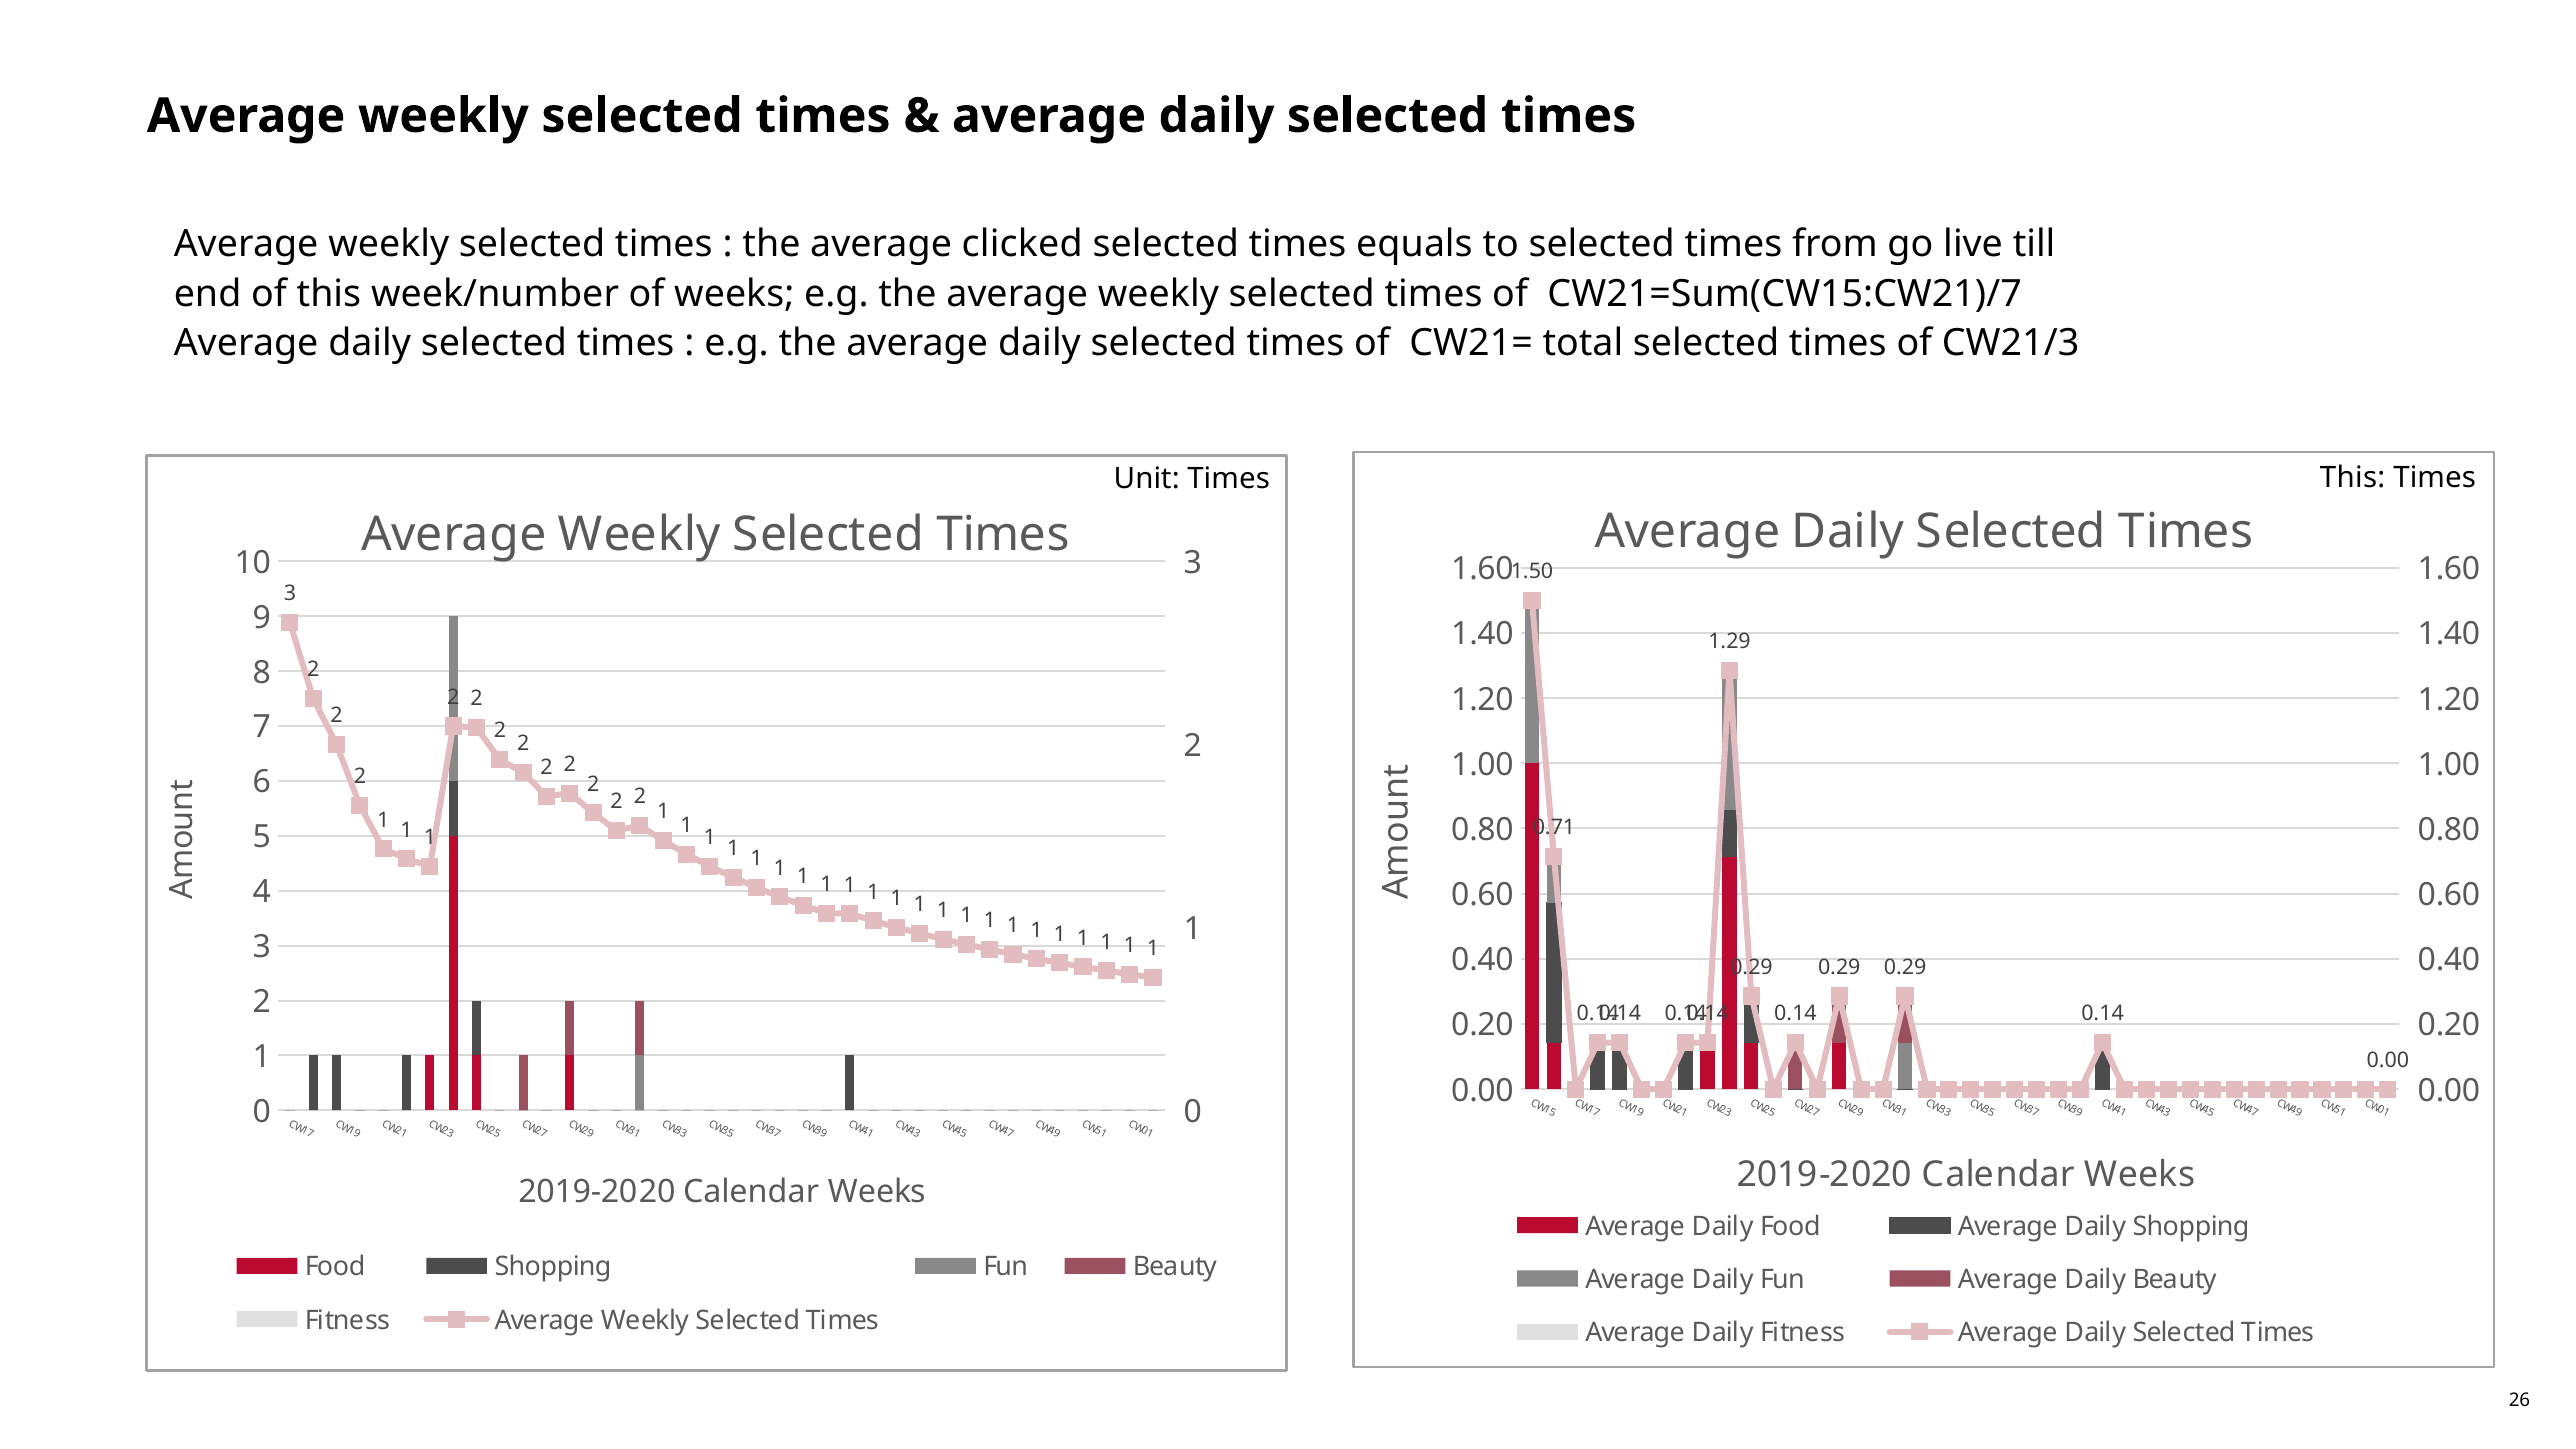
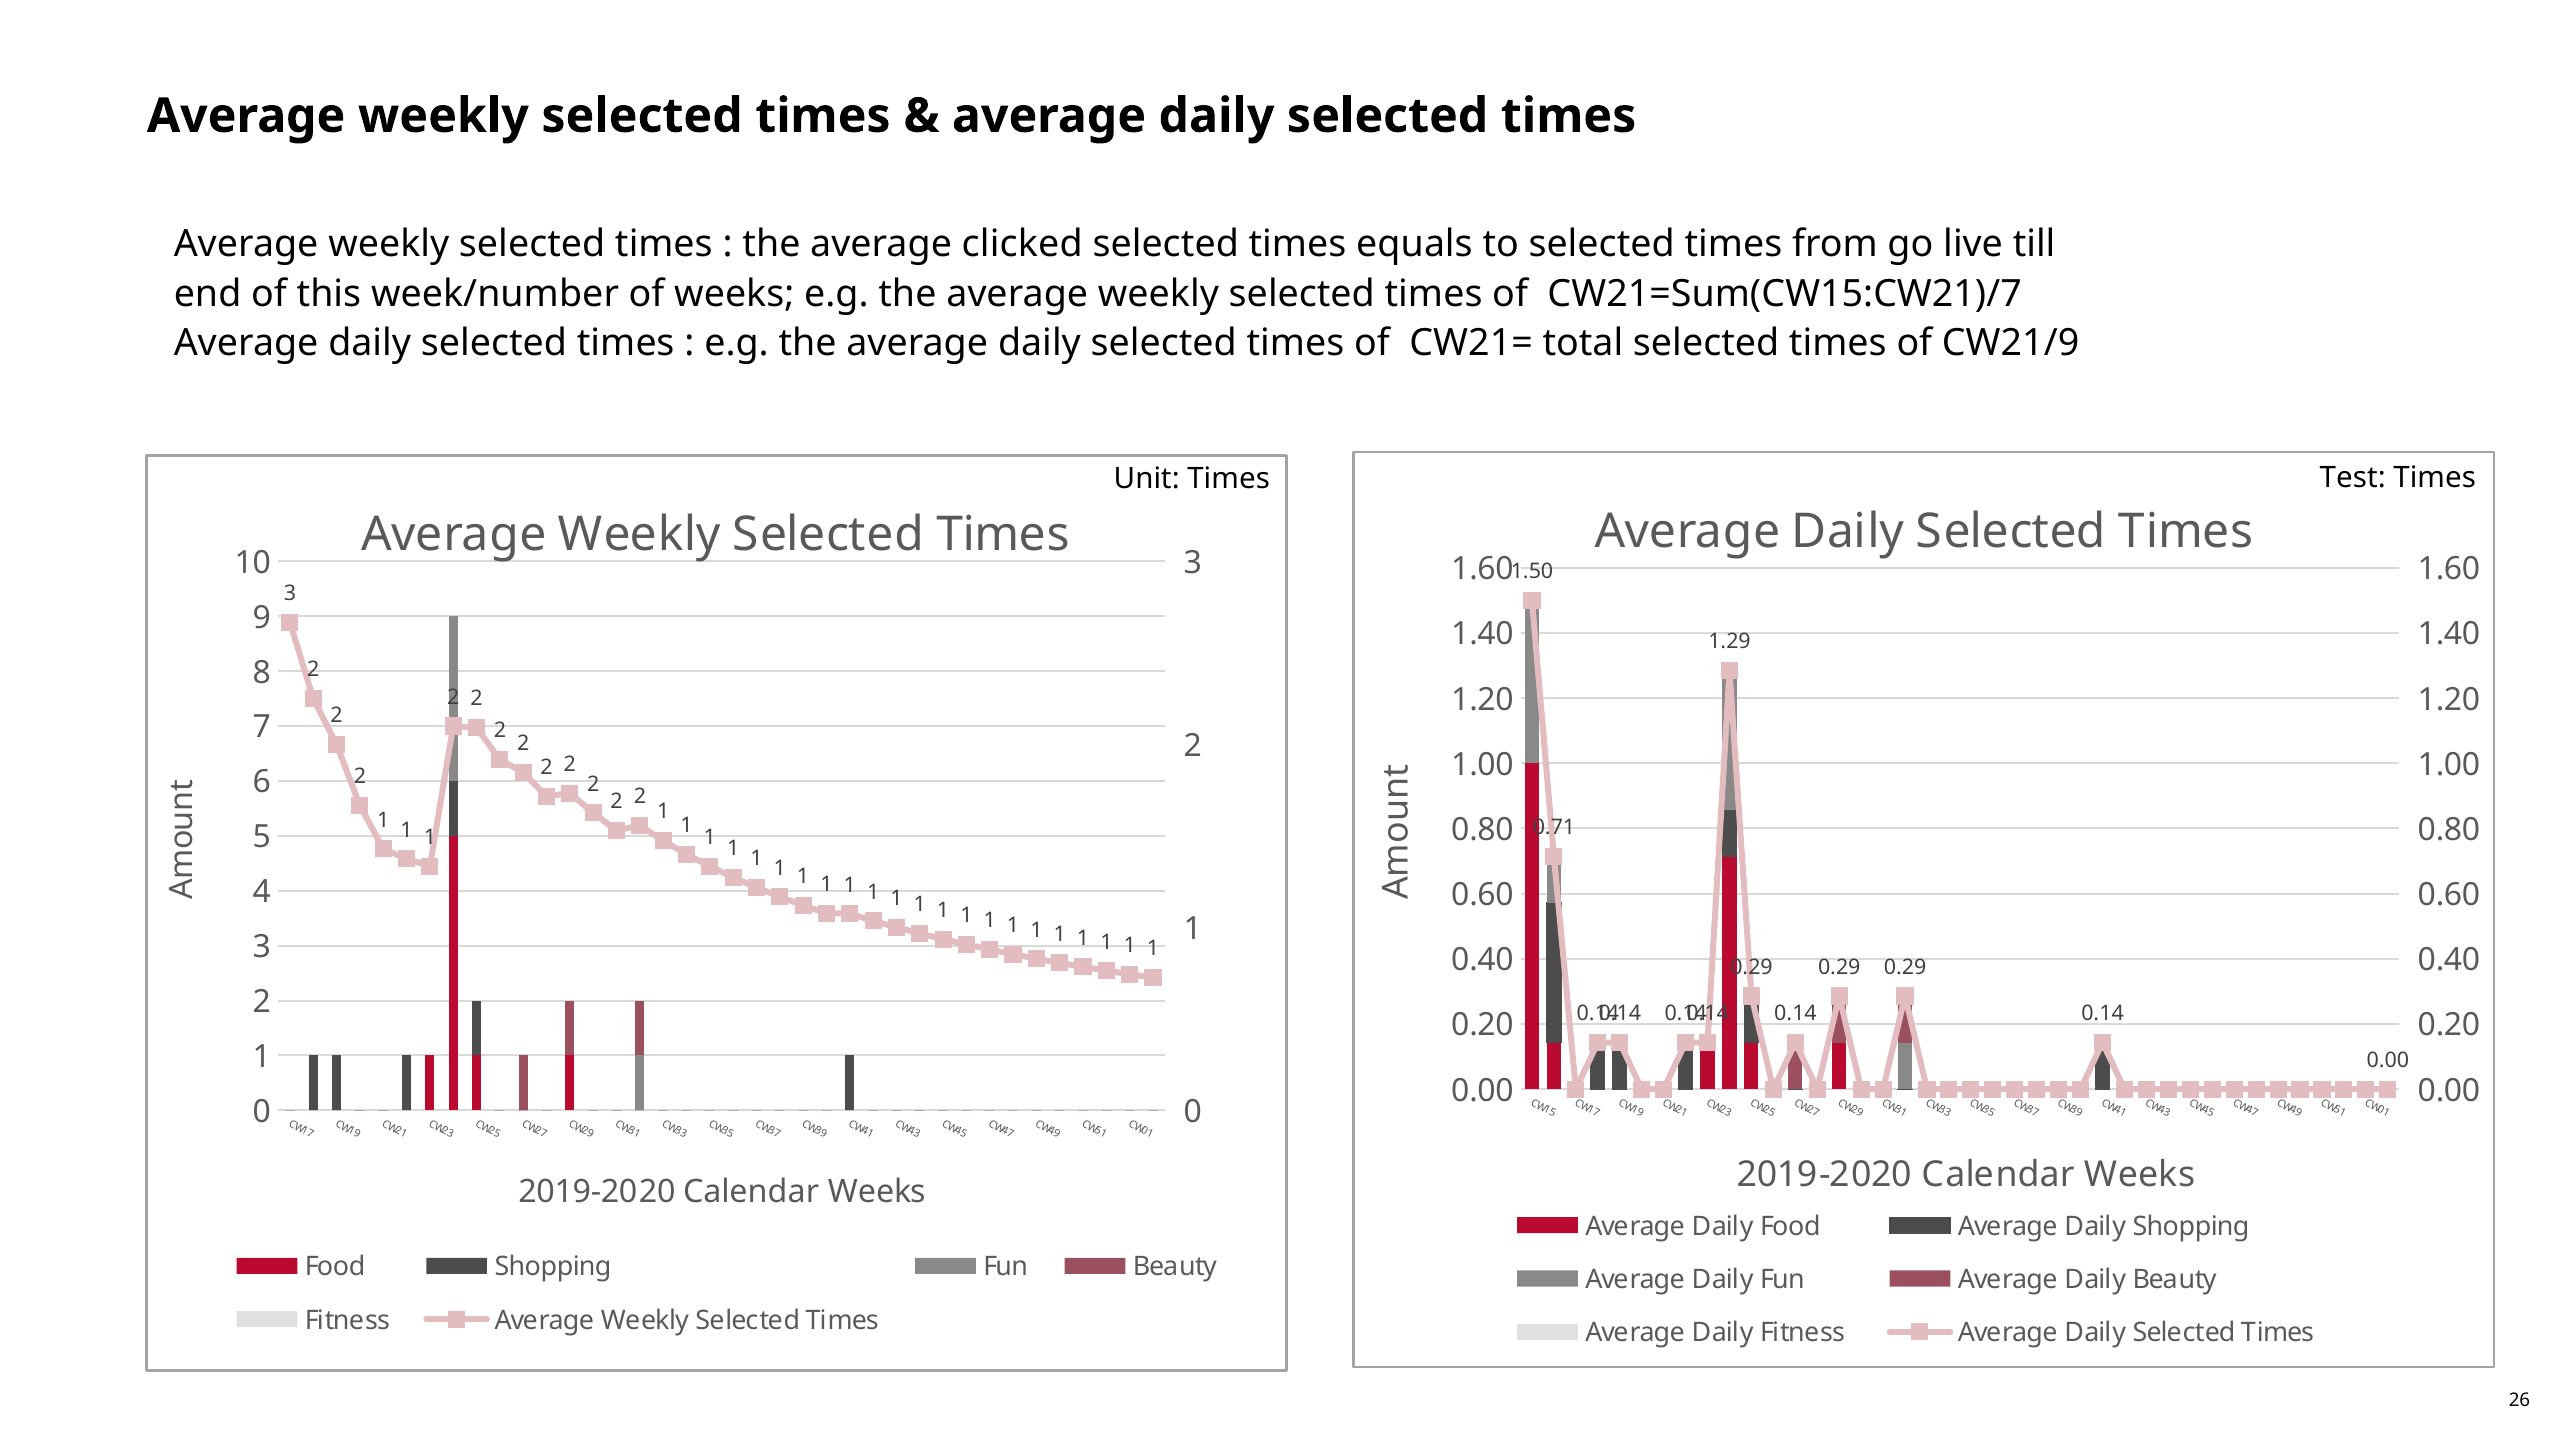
CW21/3: CW21/3 -> CW21/9
Times This: This -> Test
